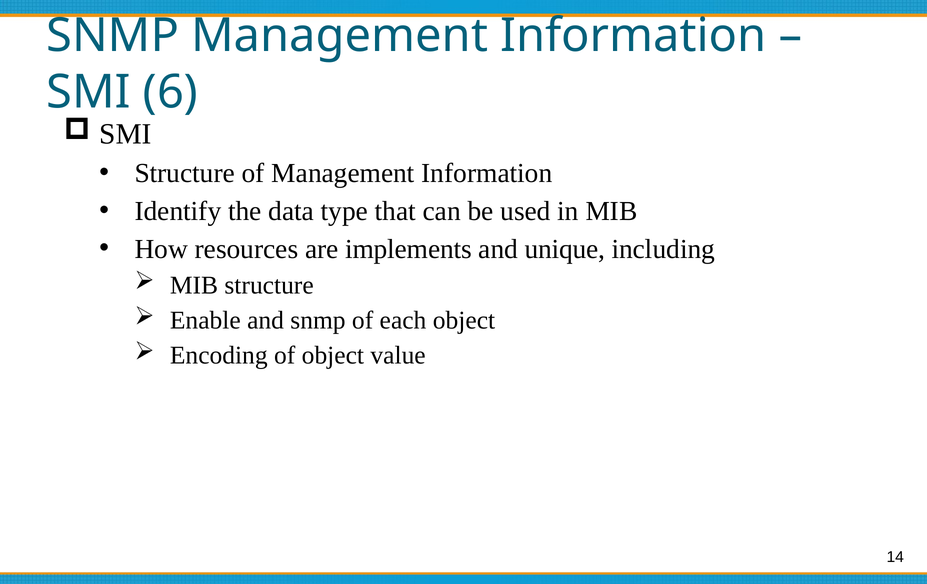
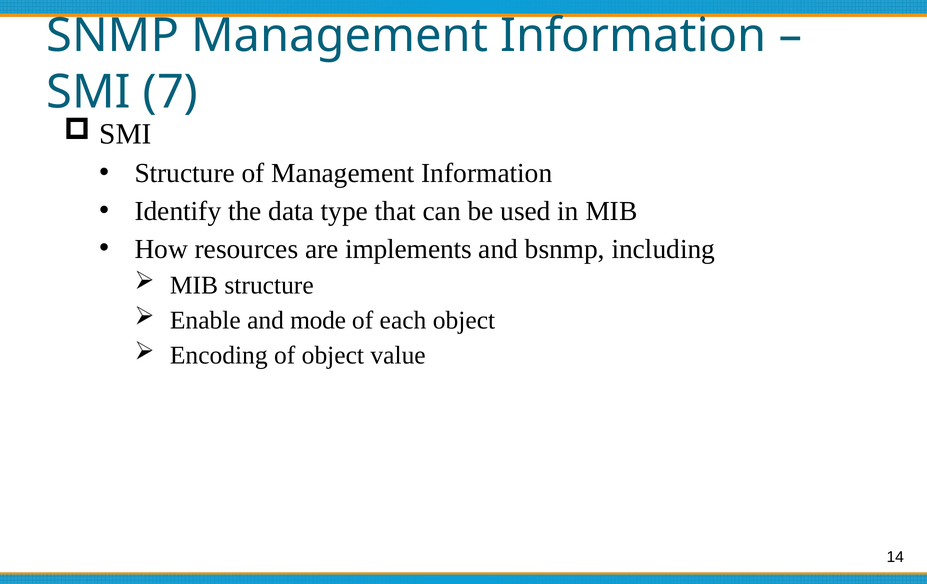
6: 6 -> 7
unique: unique -> bsnmp
and snmp: snmp -> mode
